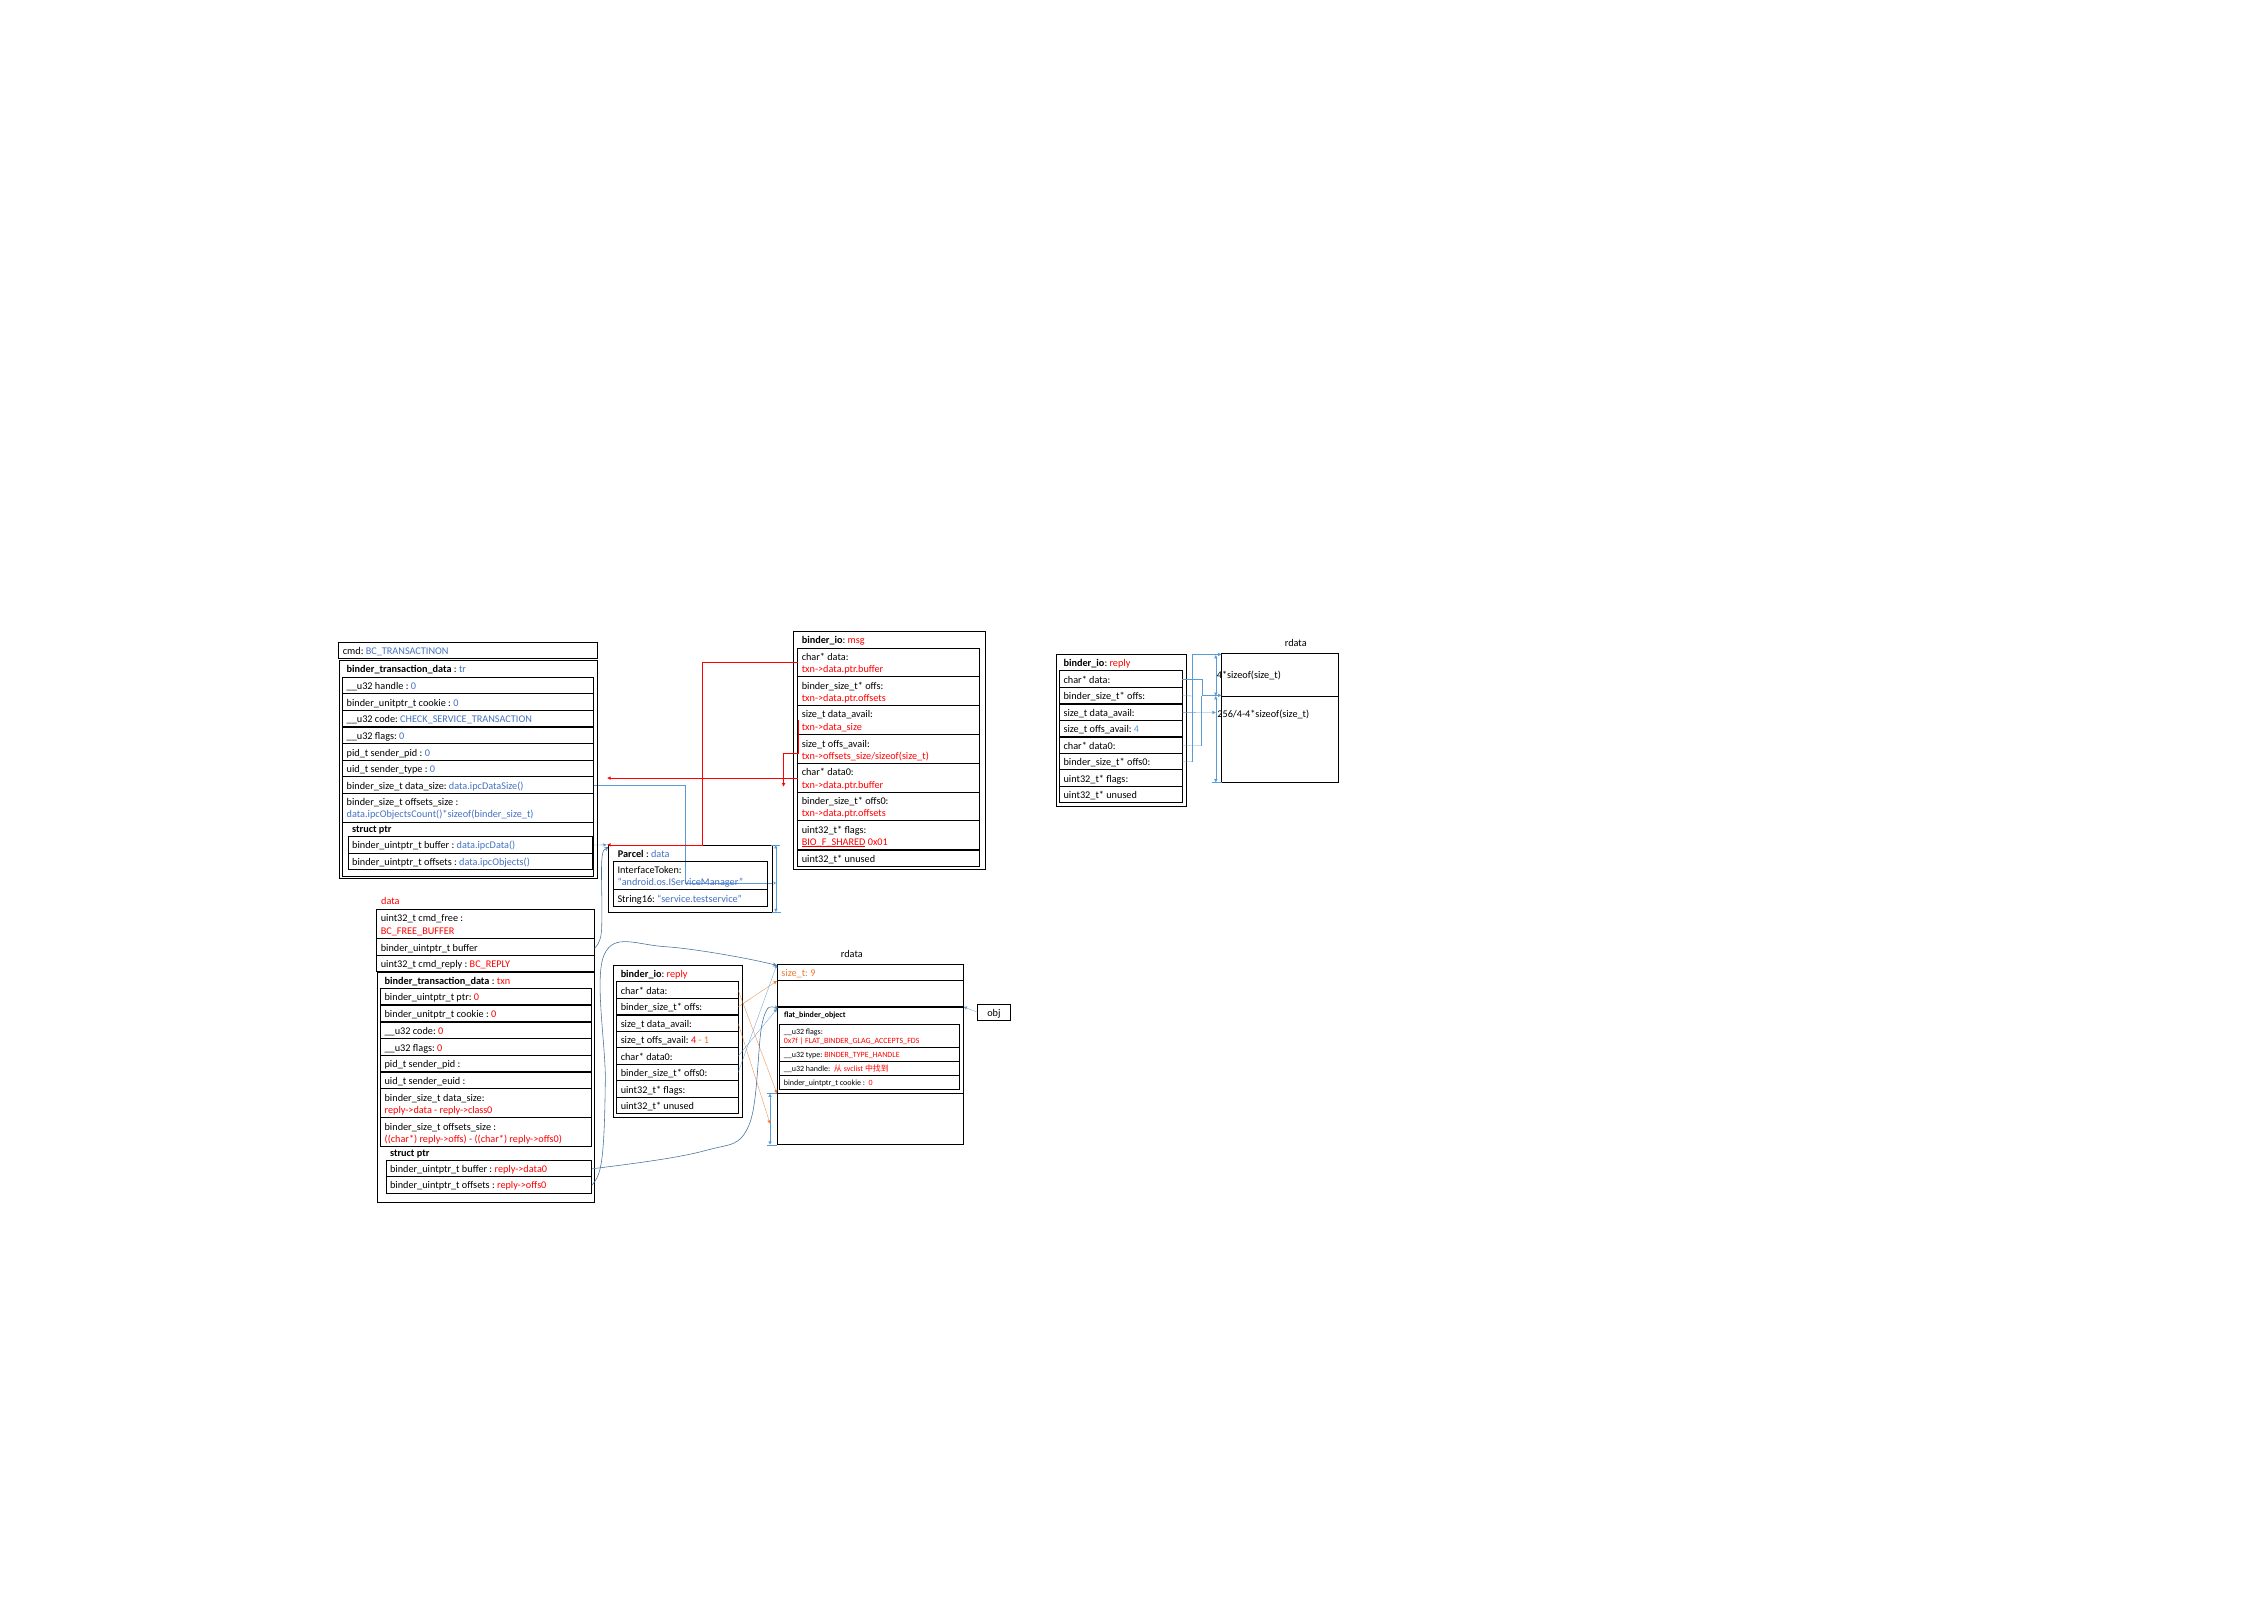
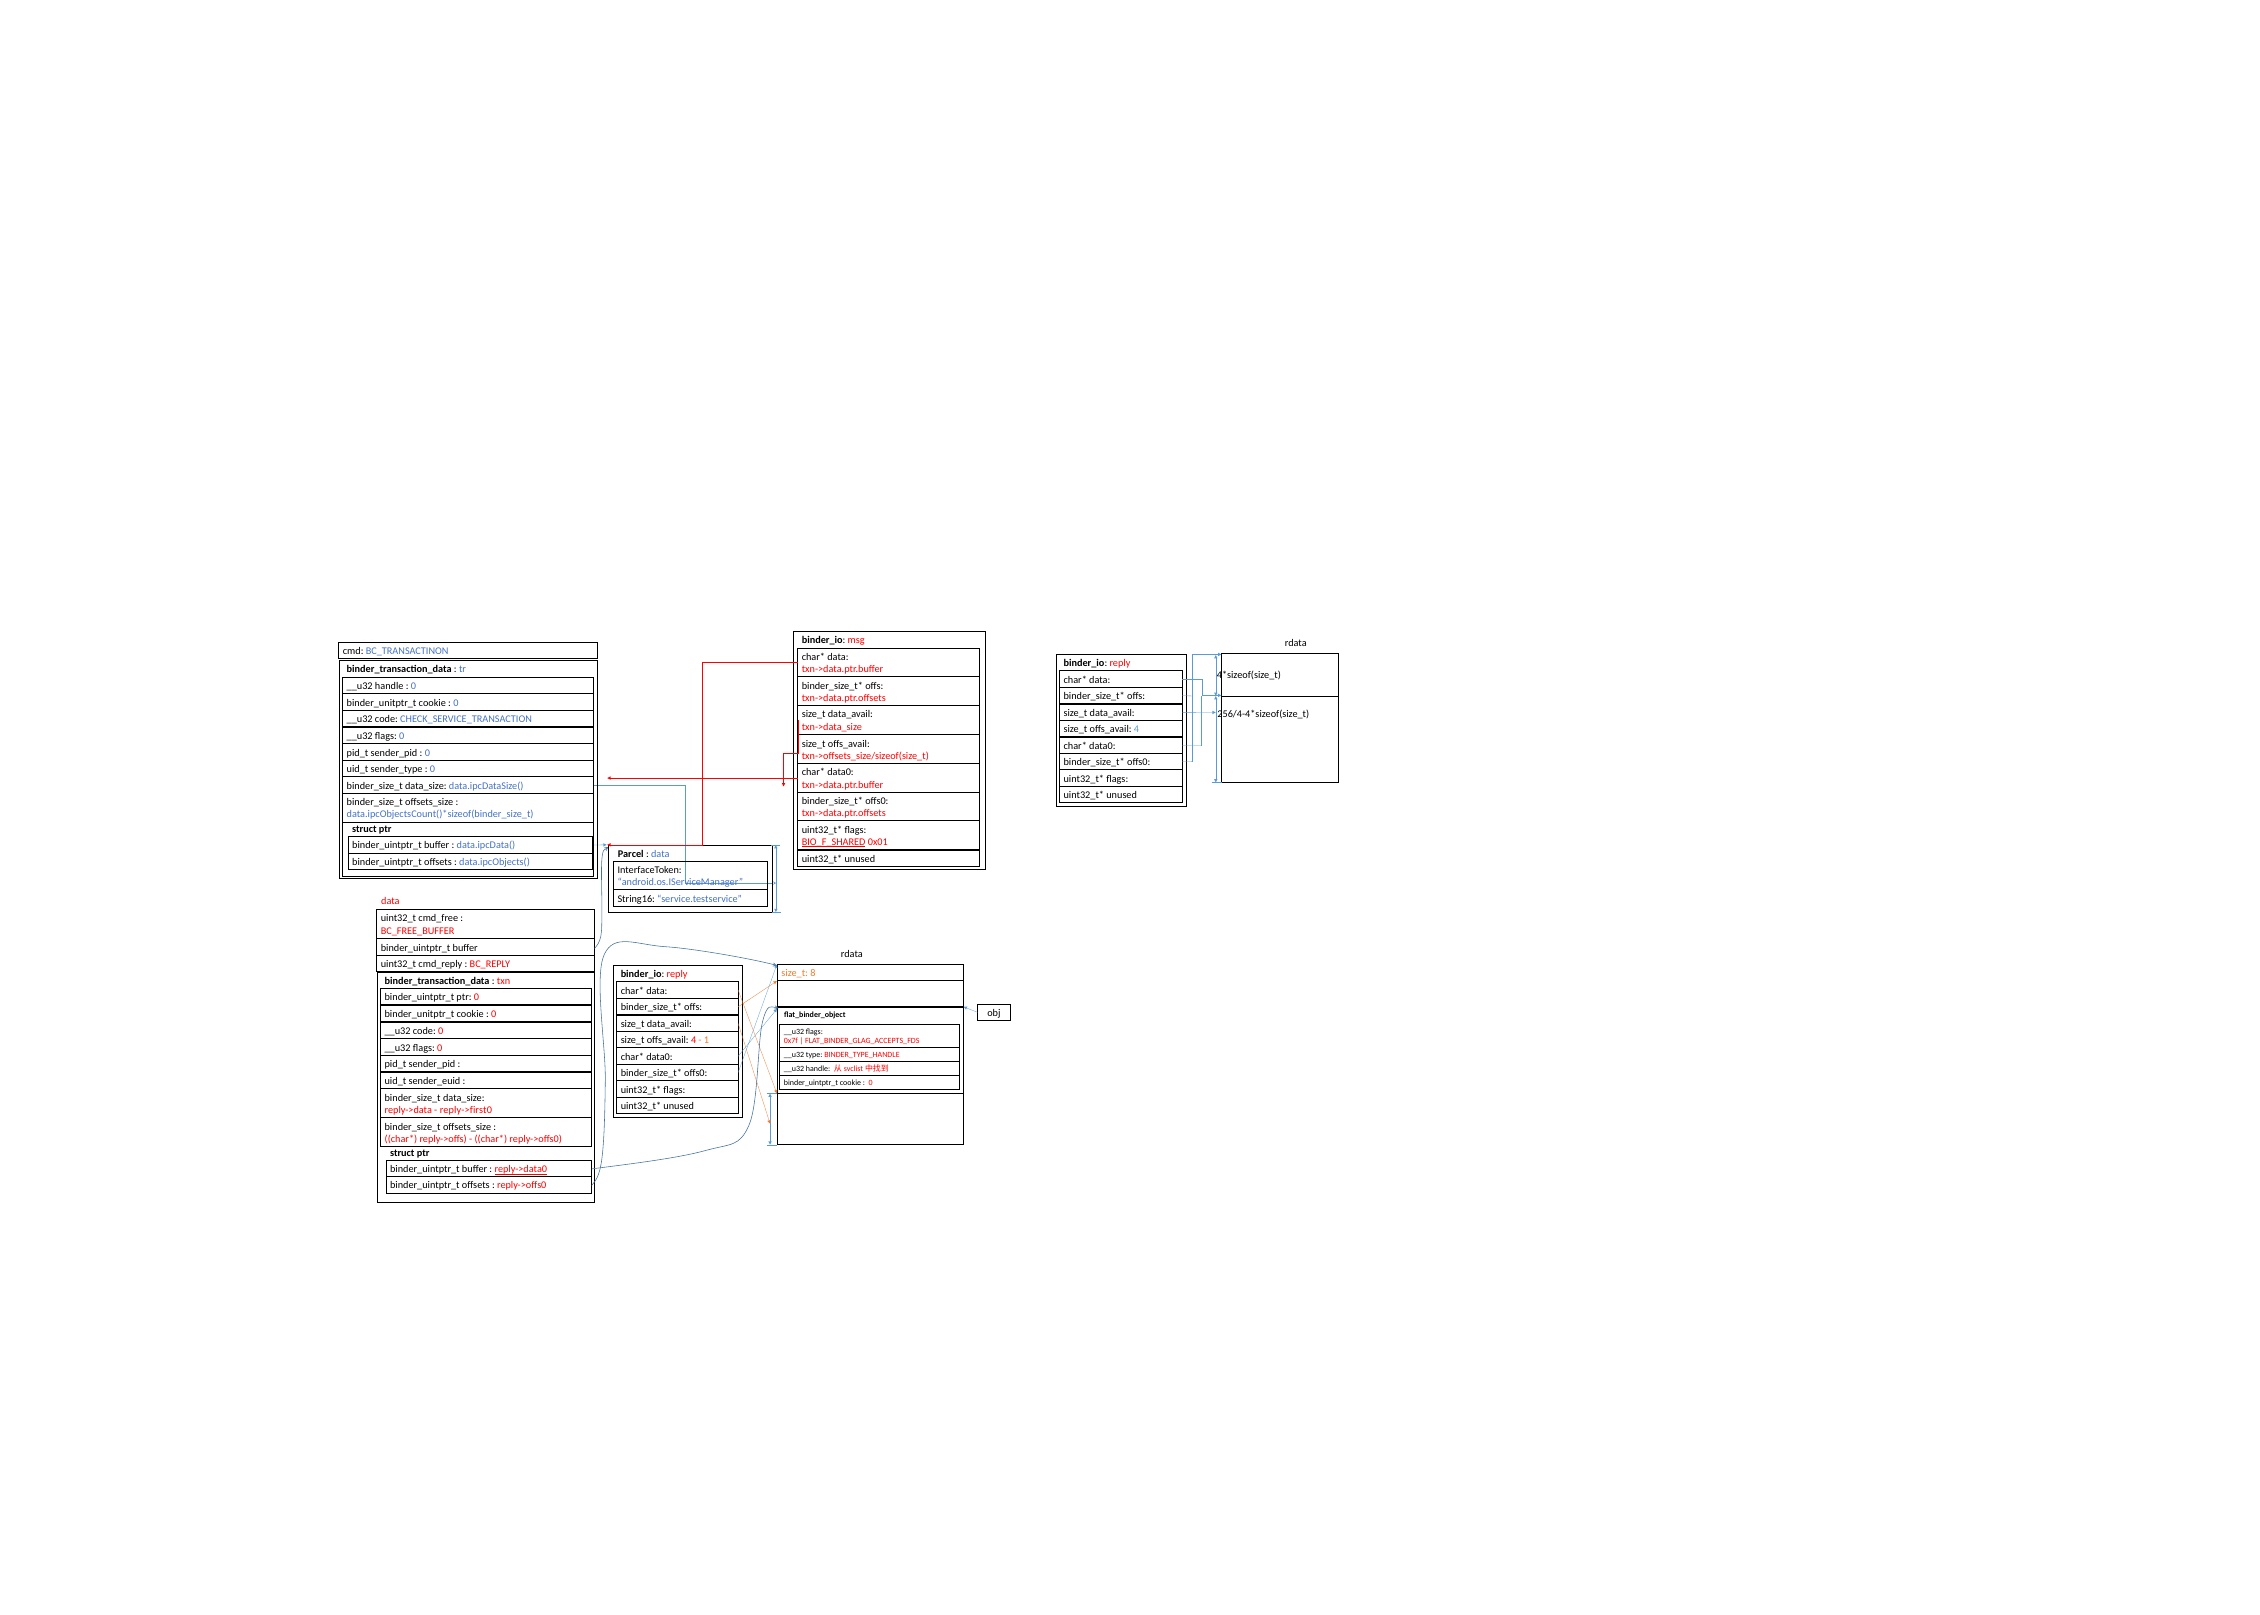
9: 9 -> 8
reply->class0: reply->class0 -> reply->first0
reply->data0 underline: none -> present
